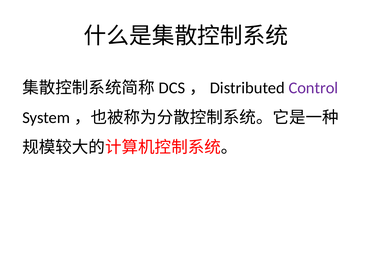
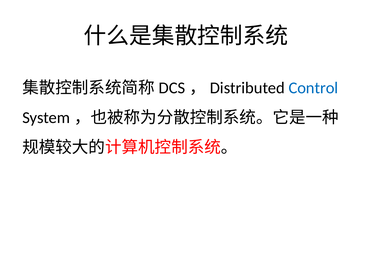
Control colour: purple -> blue
